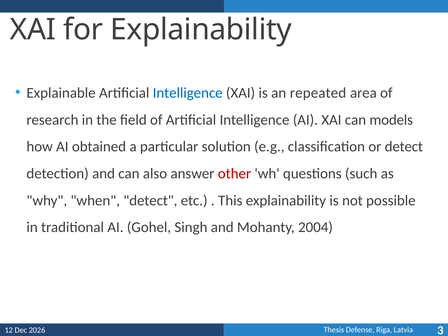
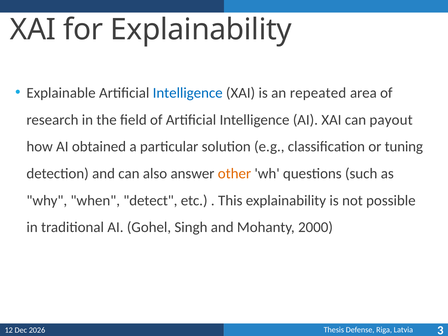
models: models -> payout
or detect: detect -> tuning
other colour: red -> orange
2004: 2004 -> 2000
